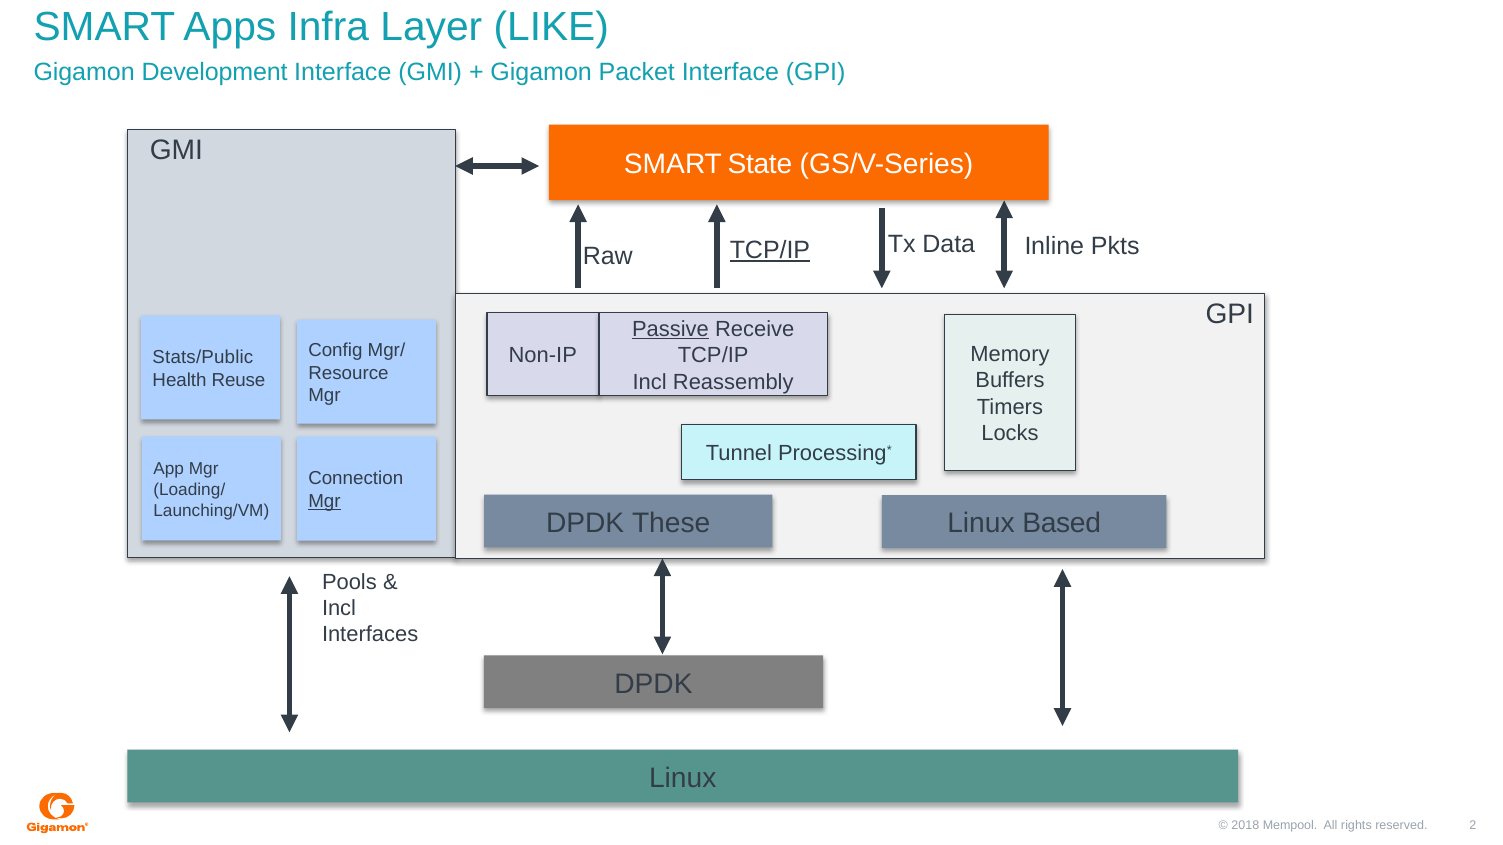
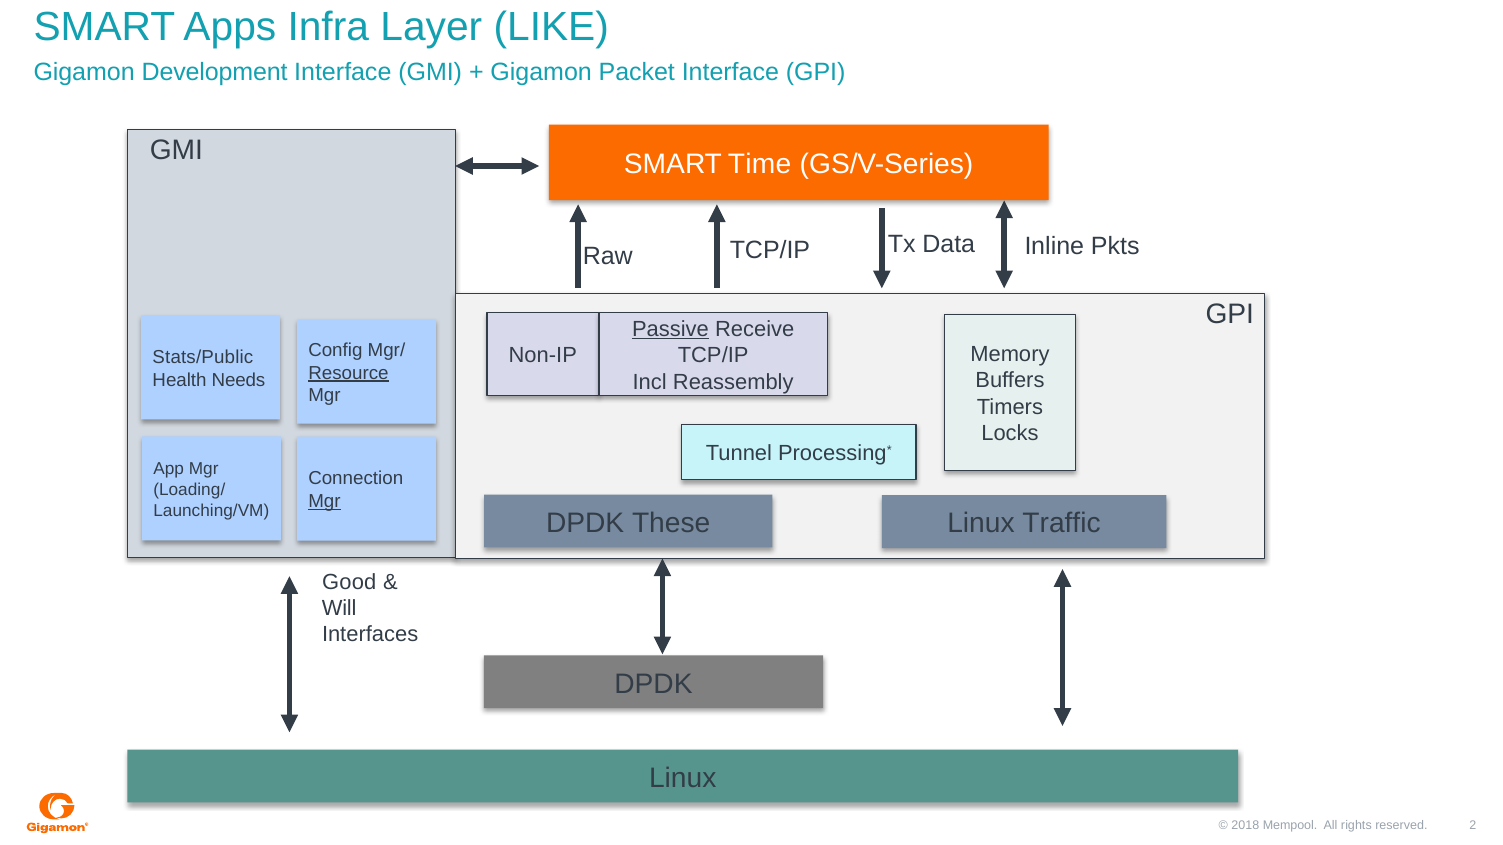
State: State -> Time
TCP/IP at (770, 251) underline: present -> none
Resource underline: none -> present
Reuse: Reuse -> Needs
Based: Based -> Traffic
Pools: Pools -> Good
Incl at (339, 608): Incl -> Will
